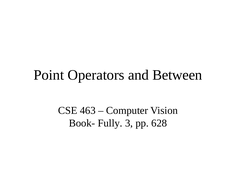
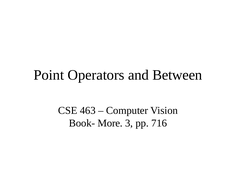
Fully: Fully -> More
628: 628 -> 716
